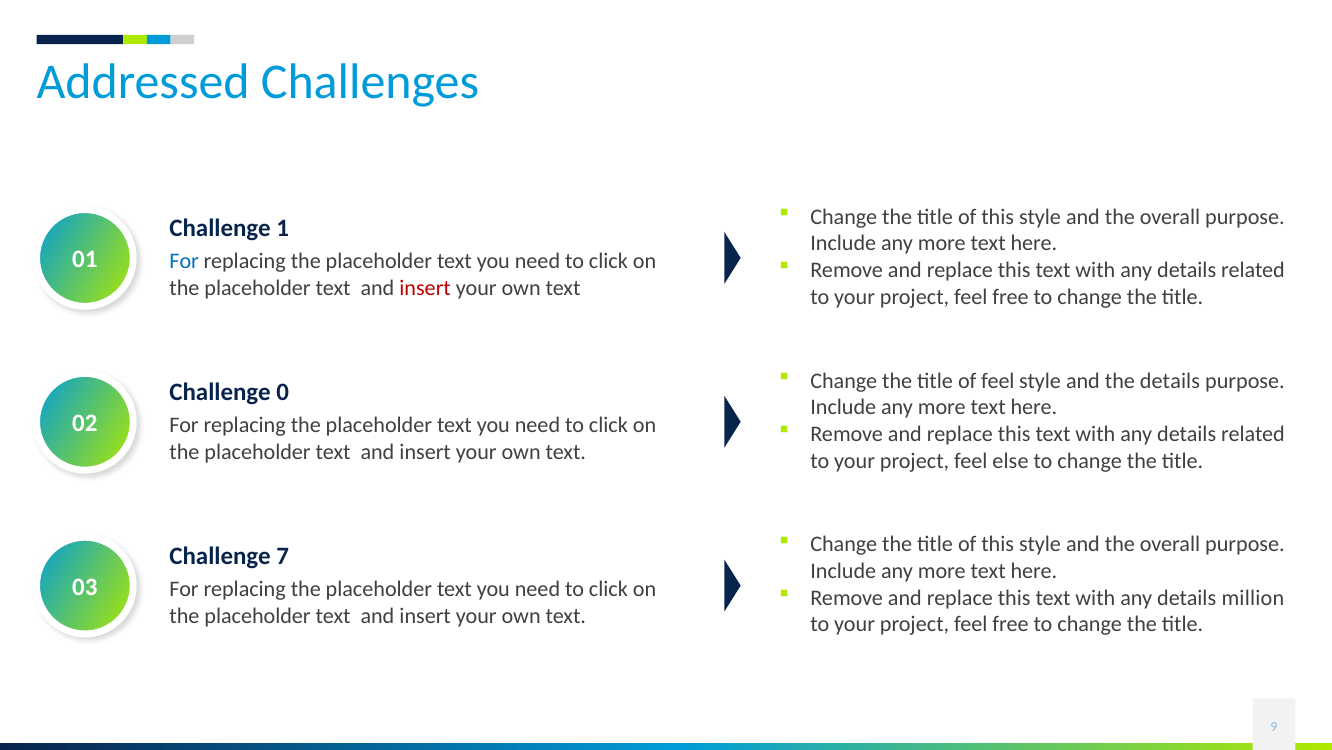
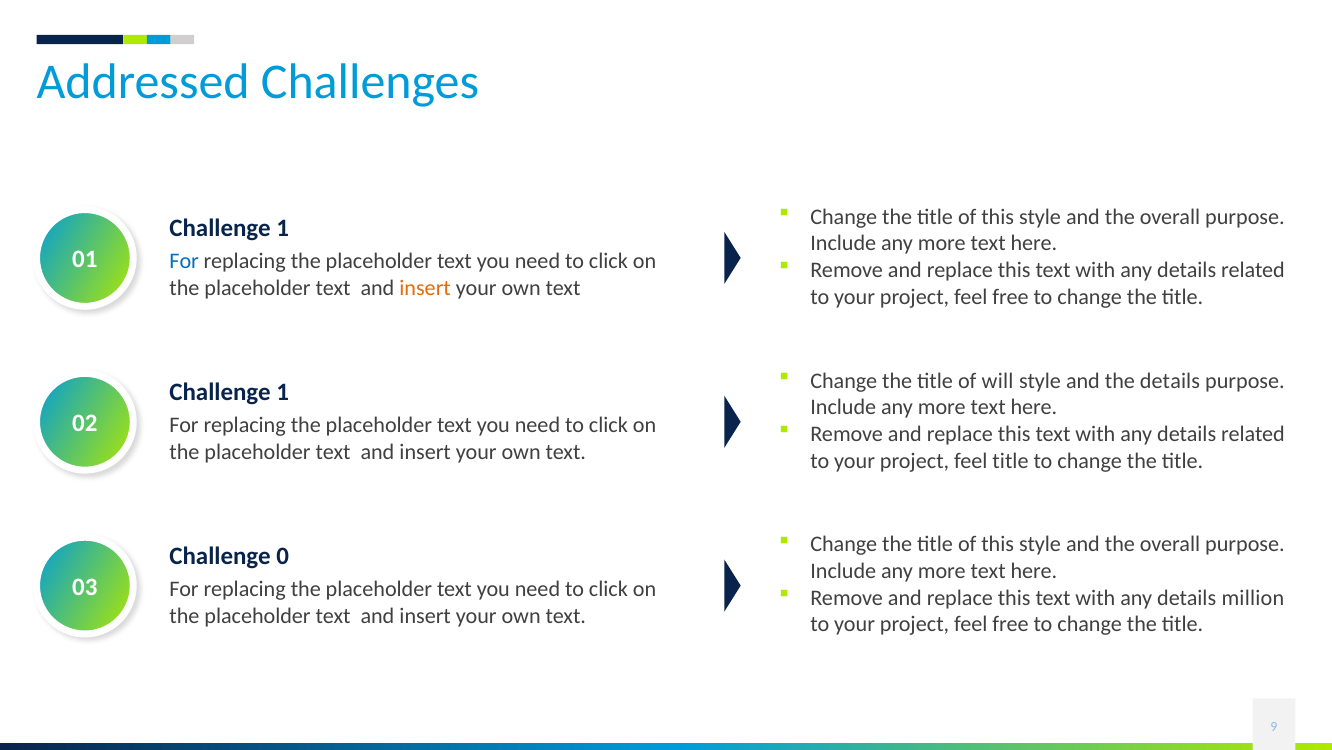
insert at (425, 288) colour: red -> orange
of feel: feel -> will
0 at (283, 392): 0 -> 1
feel else: else -> title
7: 7 -> 0
